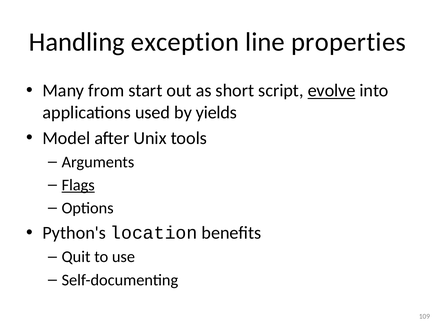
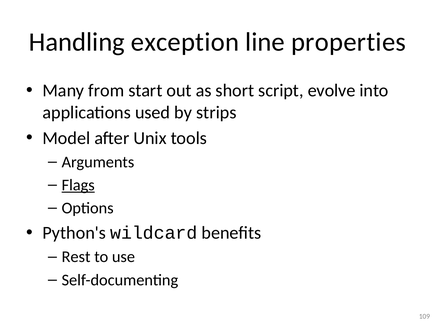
evolve underline: present -> none
yields: yields -> strips
location: location -> wildcard
Quit: Quit -> Rest
